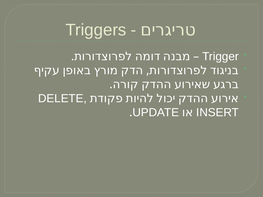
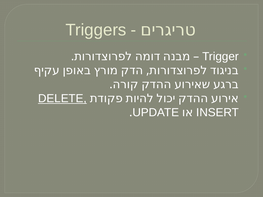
DELETE underline: none -> present
